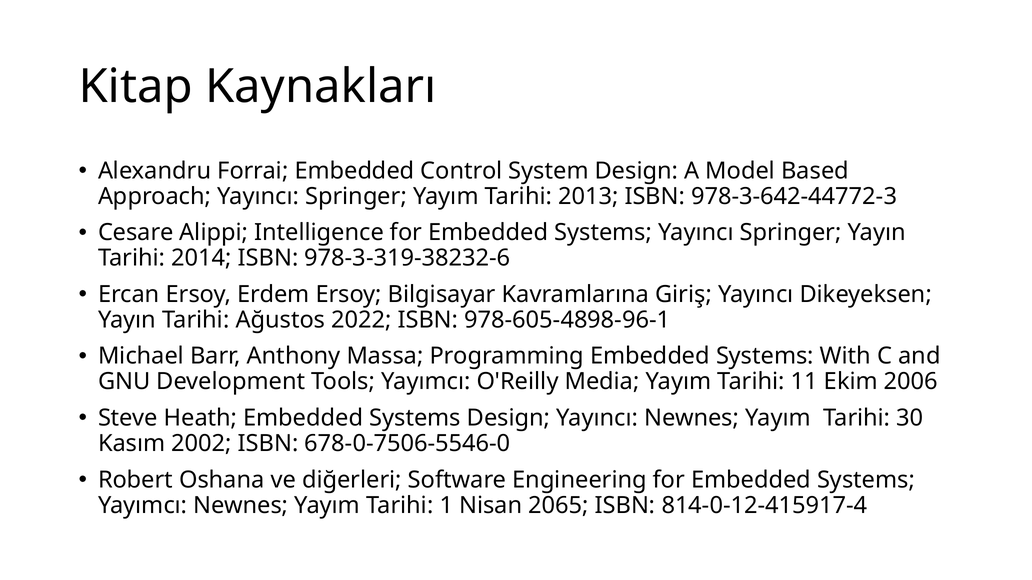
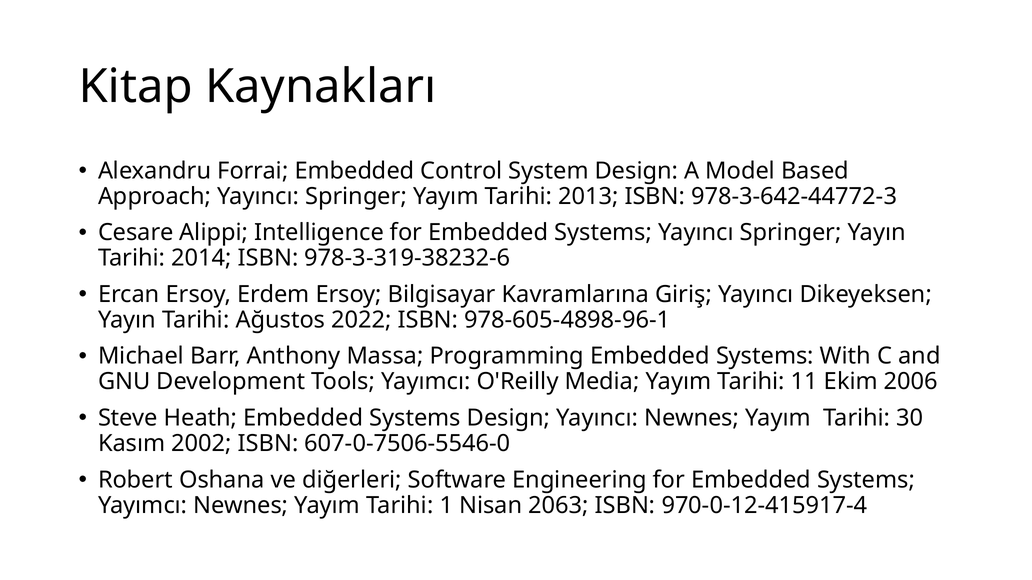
678-0-7506-5546-0: 678-0-7506-5546-0 -> 607-0-7506-5546-0
2065: 2065 -> 2063
814-0-12-415917-4: 814-0-12-415917-4 -> 970-0-12-415917-4
